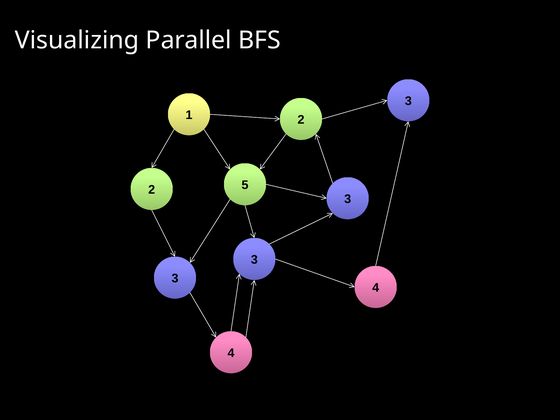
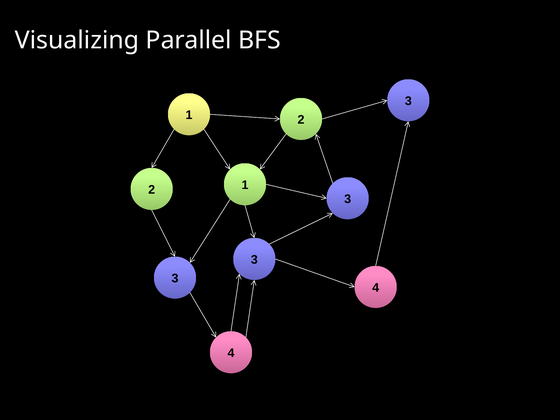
2 5: 5 -> 1
